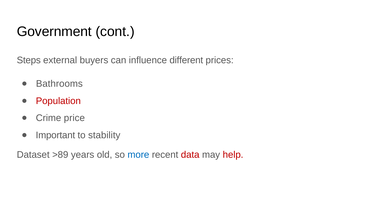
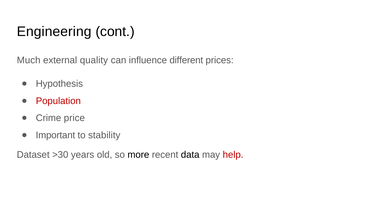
Government: Government -> Engineering
Steps: Steps -> Much
buyers: buyers -> quality
Bathrooms: Bathrooms -> Hypothesis
>89: >89 -> >30
more colour: blue -> black
data colour: red -> black
